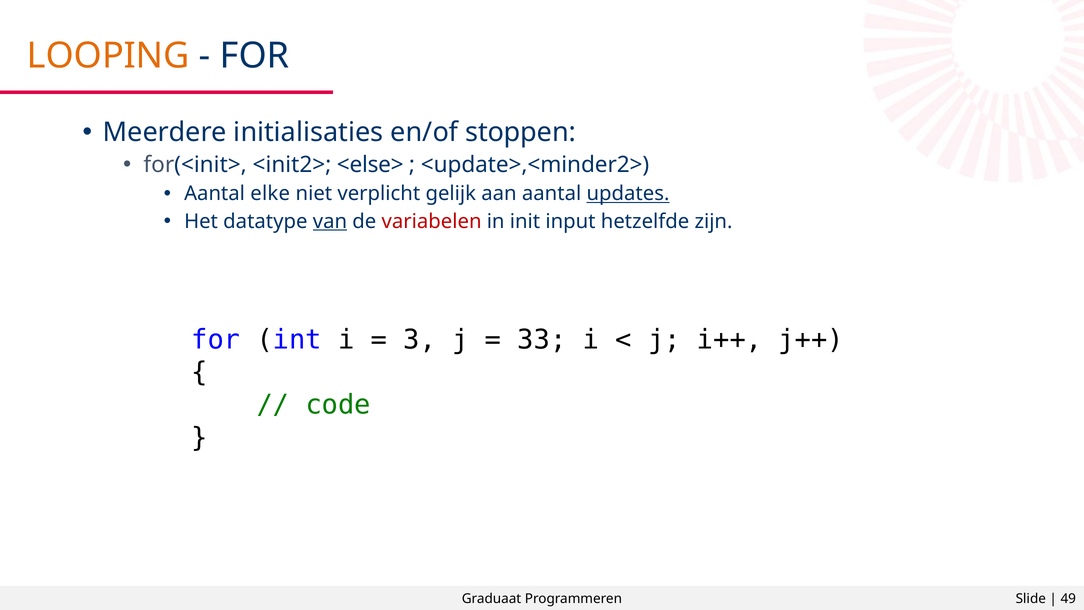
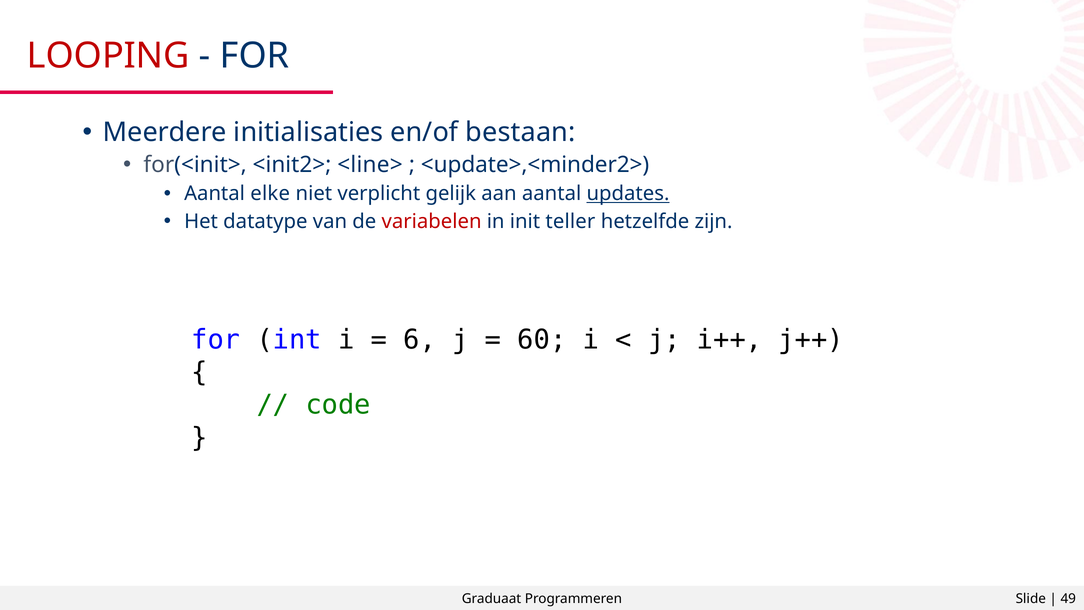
LOOPING colour: orange -> red
stoppen: stoppen -> bestaan
<else>: <else> -> <line>
van underline: present -> none
input: input -> teller
3: 3 -> 6
33: 33 -> 60
